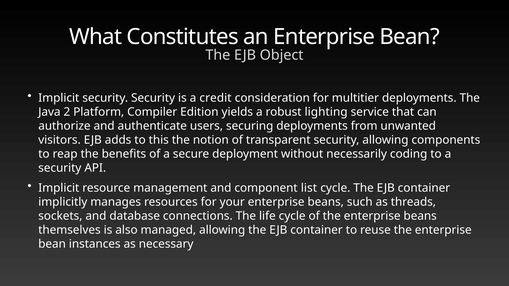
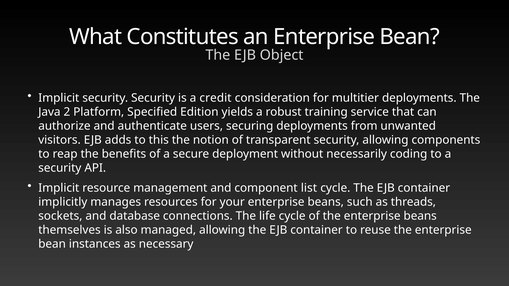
Compiler: Compiler -> Specified
lighting: lighting -> training
